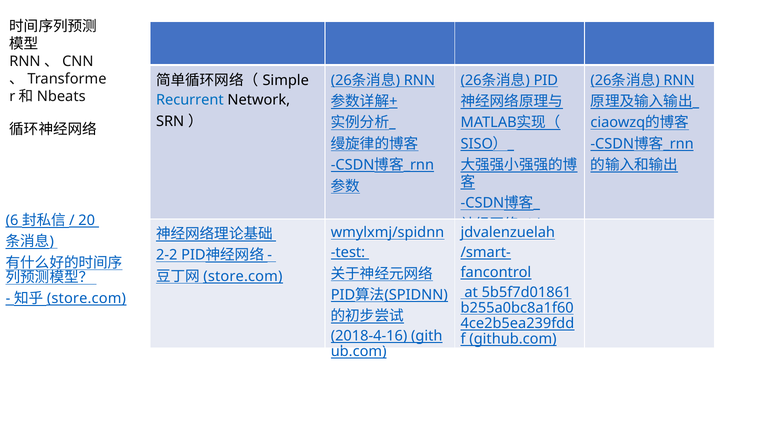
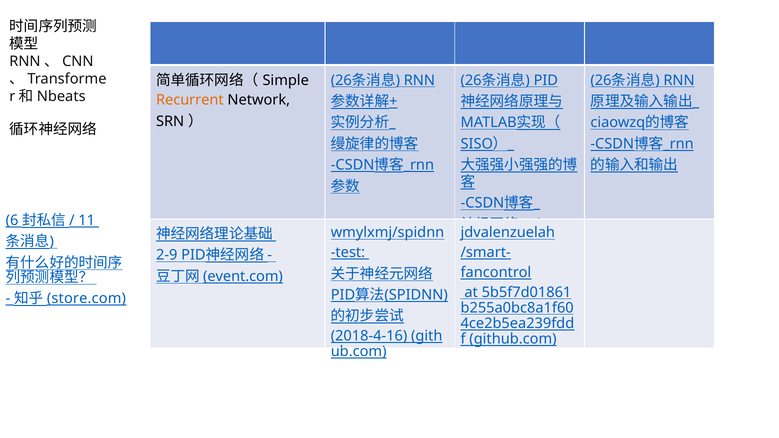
Recurrent colour: blue -> orange
20: 20 -> 11
2-2: 2-2 -> 2-9
store.com at (243, 276): store.com -> event.com
